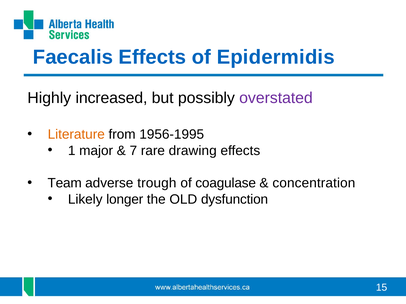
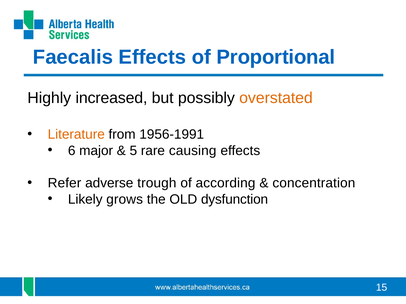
Epidermidis: Epidermidis -> Proportional
overstated colour: purple -> orange
1956-1995: 1956-1995 -> 1956-1991
1: 1 -> 6
7: 7 -> 5
drawing: drawing -> causing
Team: Team -> Refer
coagulase: coagulase -> according
longer: longer -> grows
